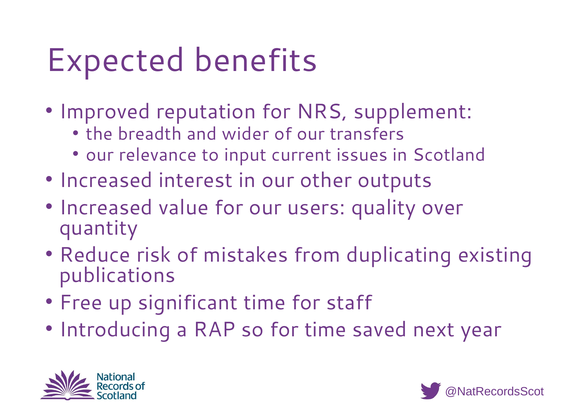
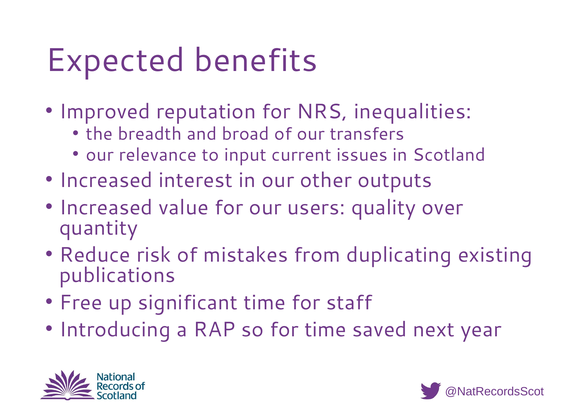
supplement: supplement -> inequalities
wider: wider -> broad
